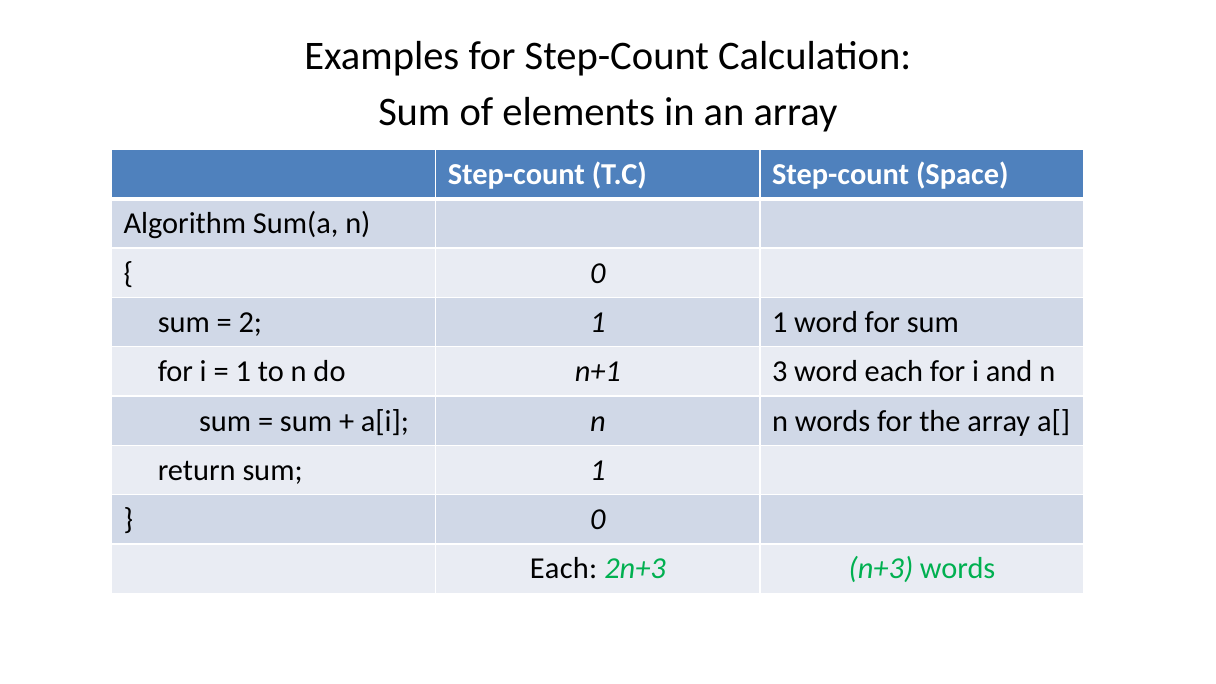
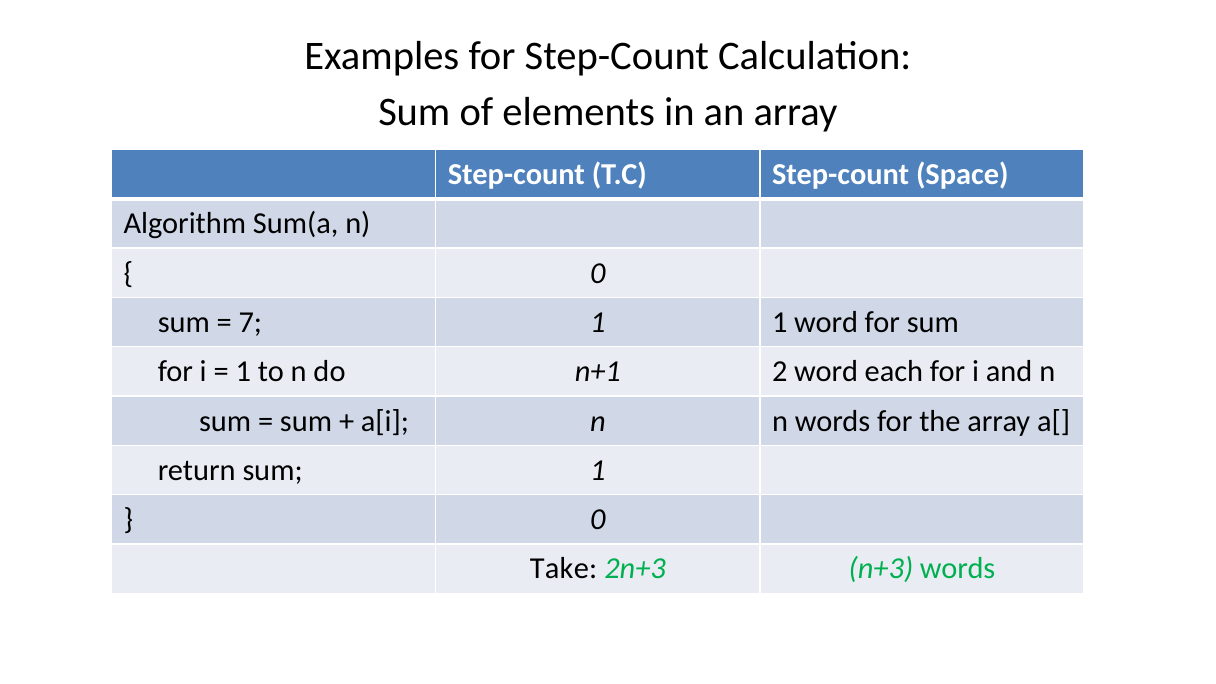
2: 2 -> 7
3: 3 -> 2
Each at (564, 569): Each -> Take
